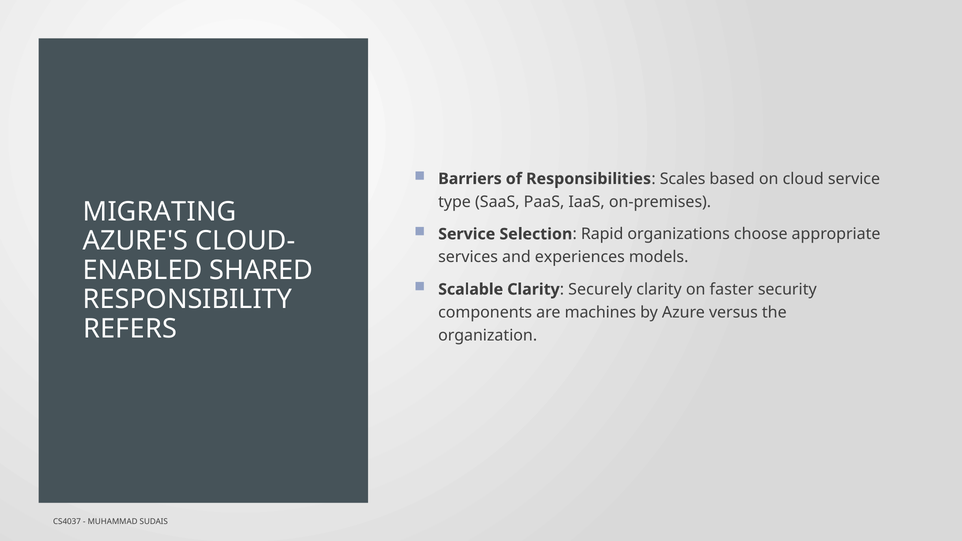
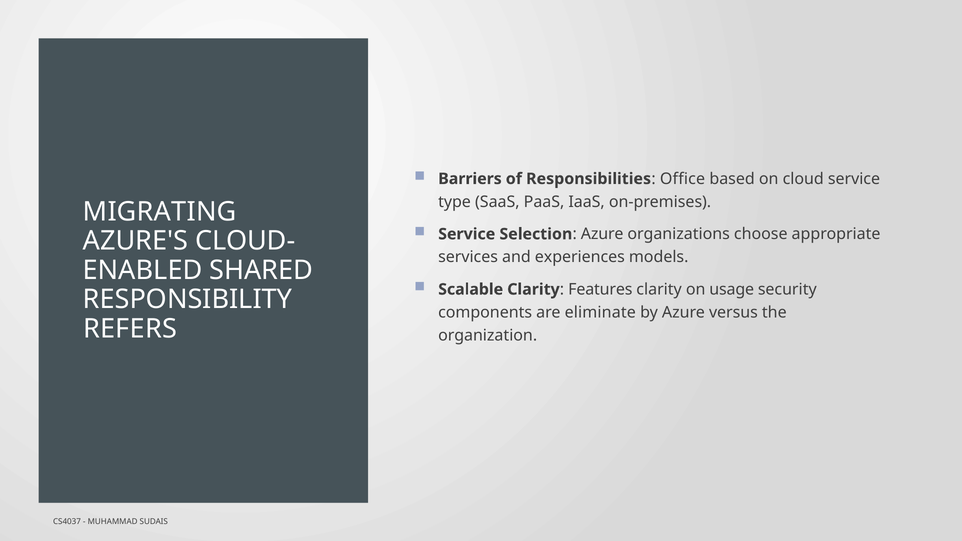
Scales: Scales -> Office
Selection Rapid: Rapid -> Azure
Securely: Securely -> Features
faster: faster -> usage
machines: machines -> eliminate
